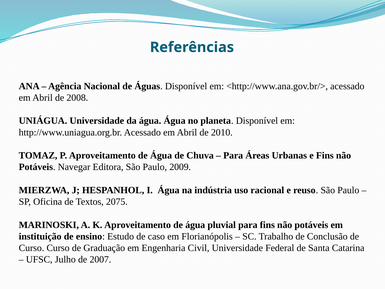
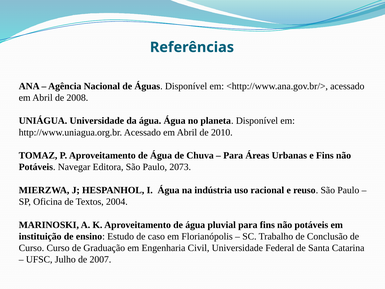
2009: 2009 -> 2073
2075: 2075 -> 2004
